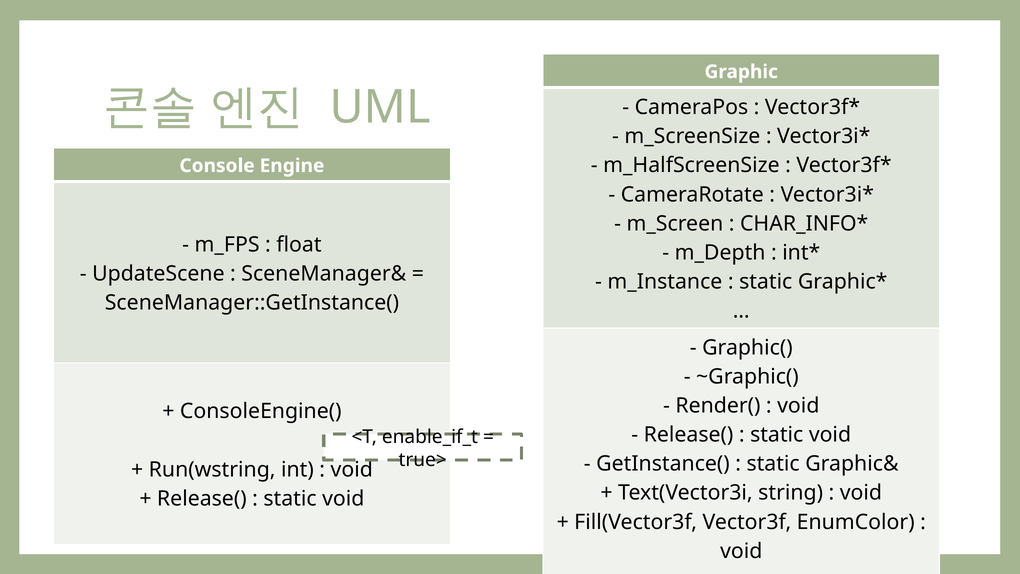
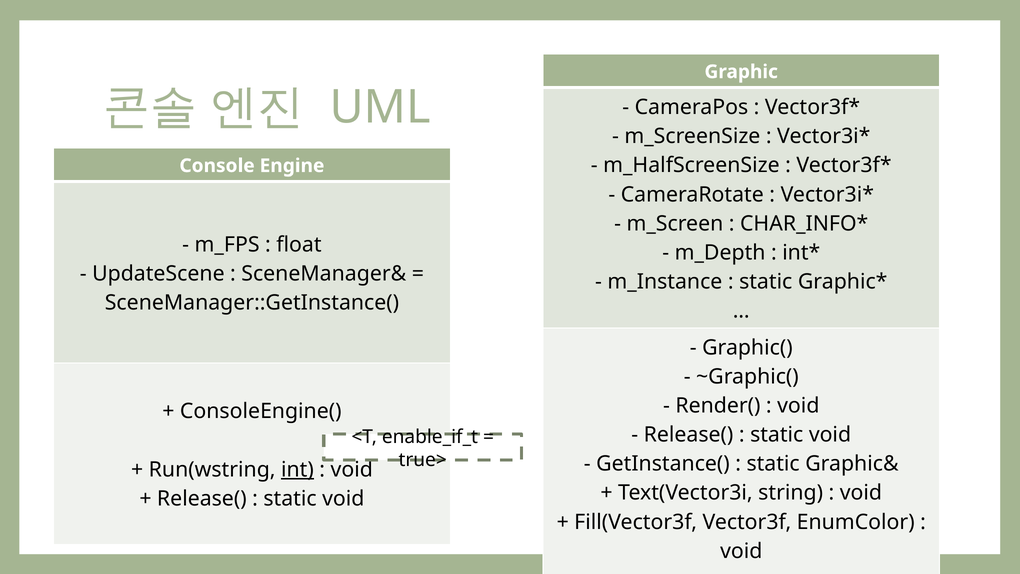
int underline: none -> present
